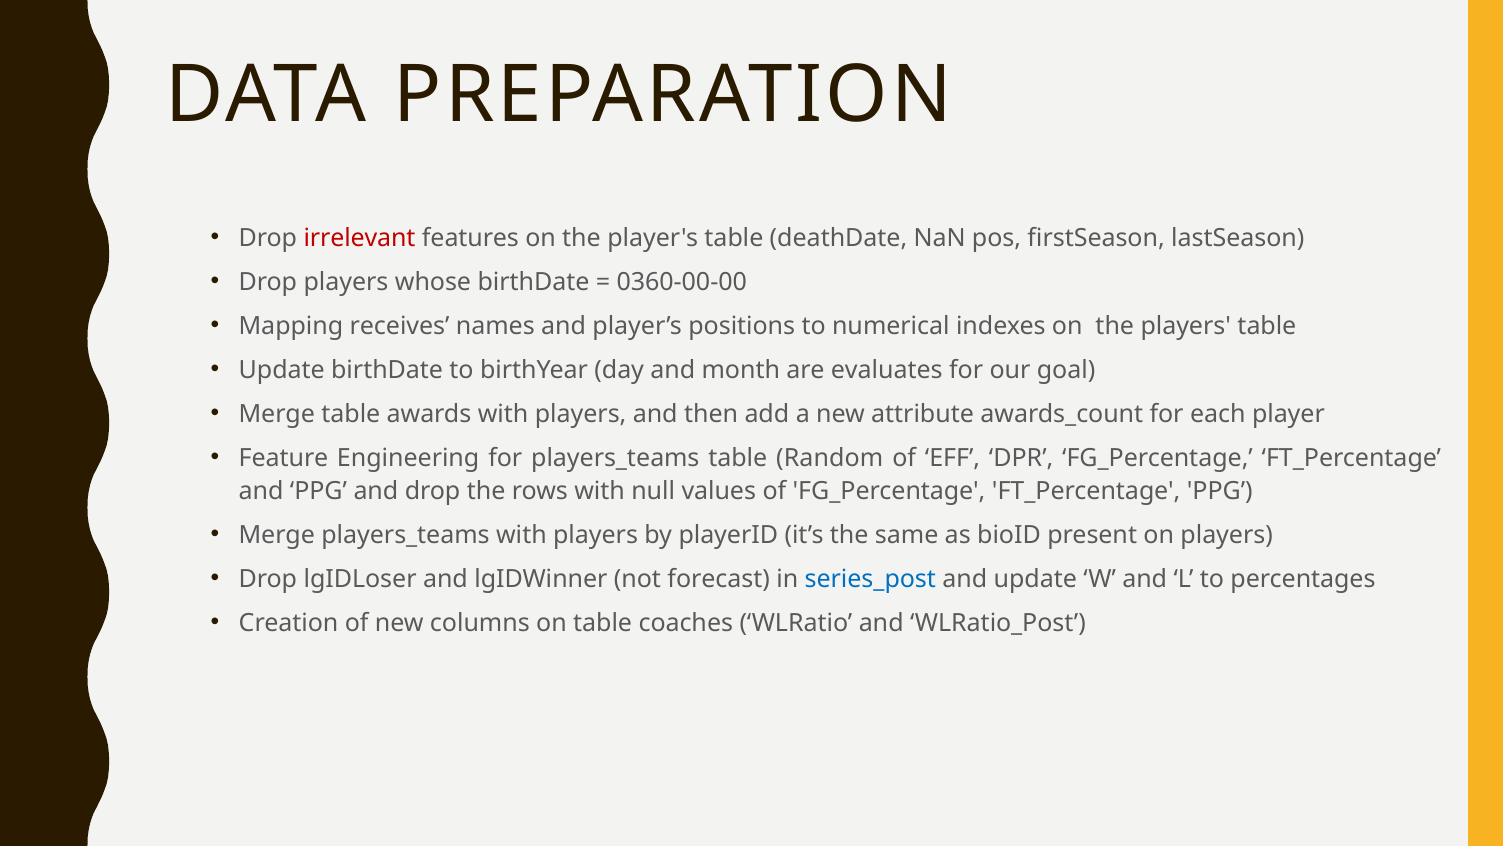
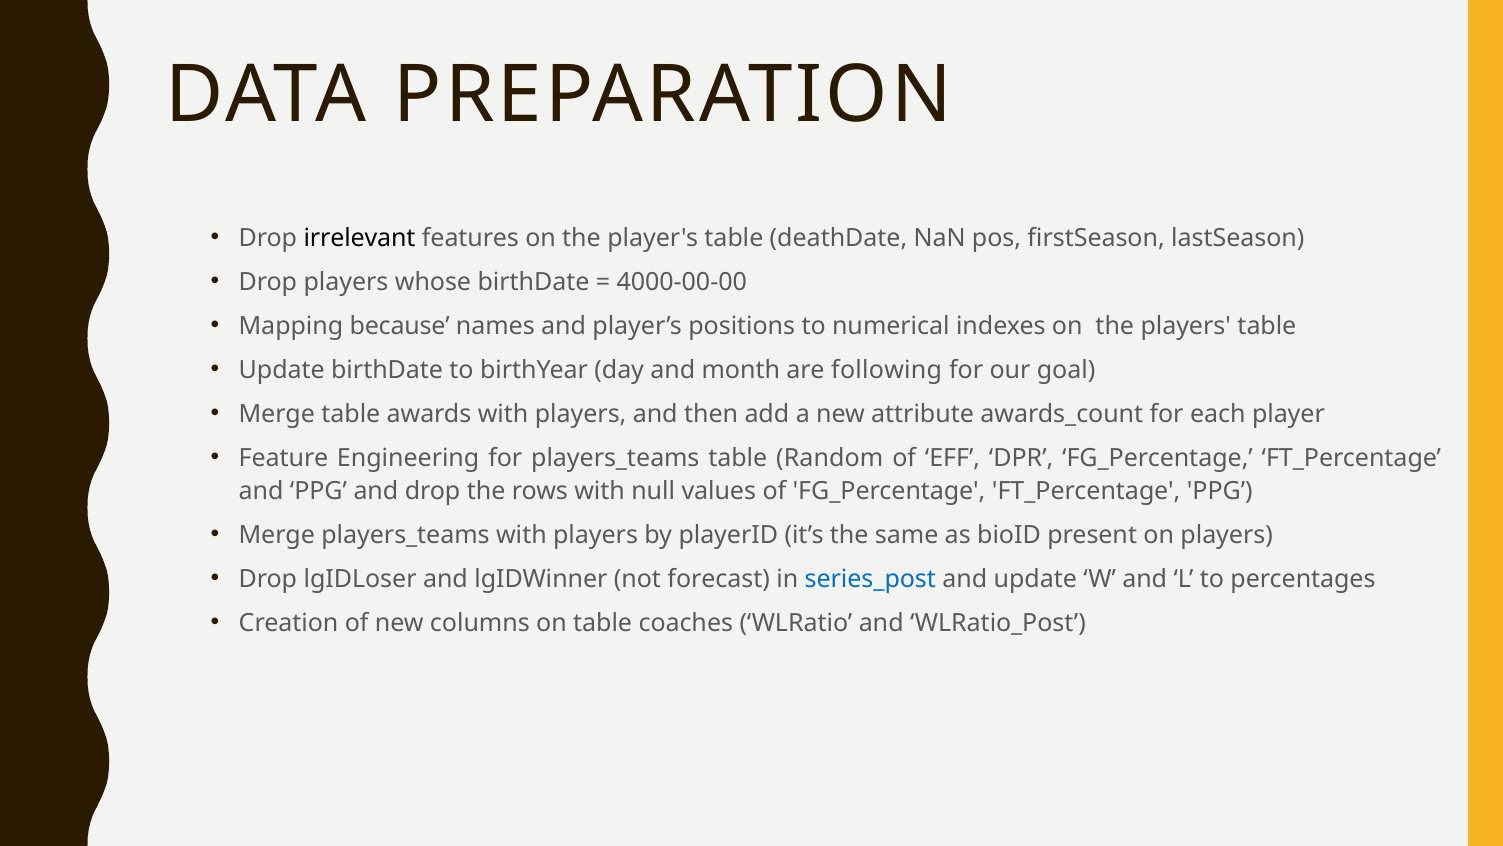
irrelevant colour: red -> black
0360-00-00: 0360-00-00 -> 4000-00-00
receives: receives -> because
evaluates: evaluates -> following
